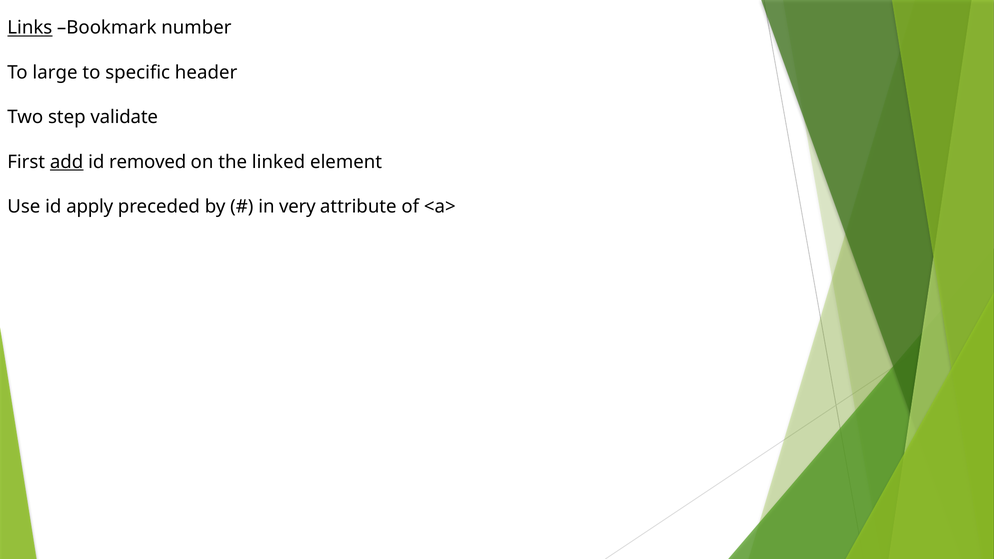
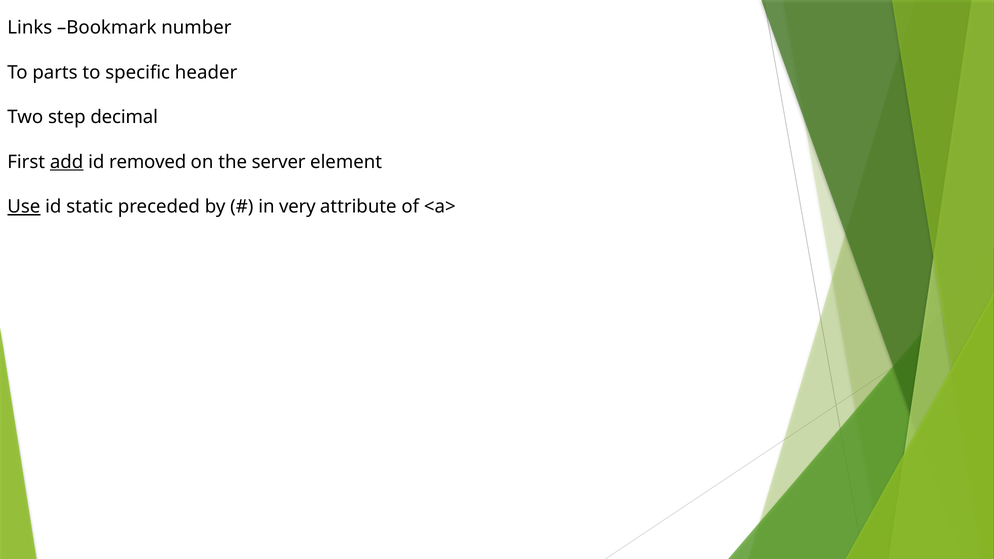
Links underline: present -> none
large: large -> parts
validate: validate -> decimal
linked: linked -> server
Use underline: none -> present
apply: apply -> static
